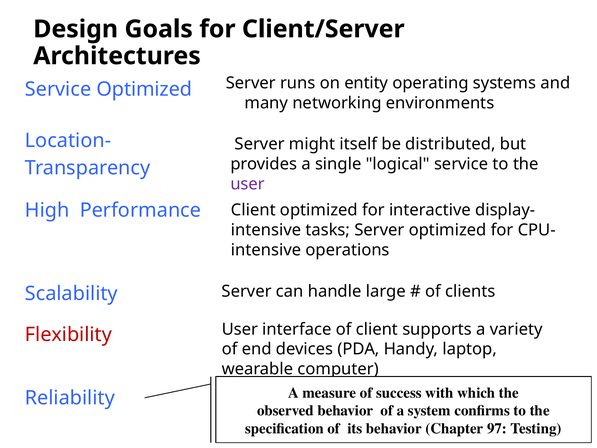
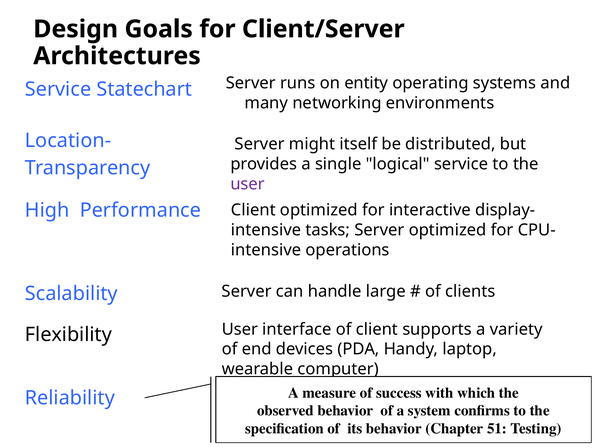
Service Optimized: Optimized -> Statechart
Flexibility colour: red -> black
97: 97 -> 51
